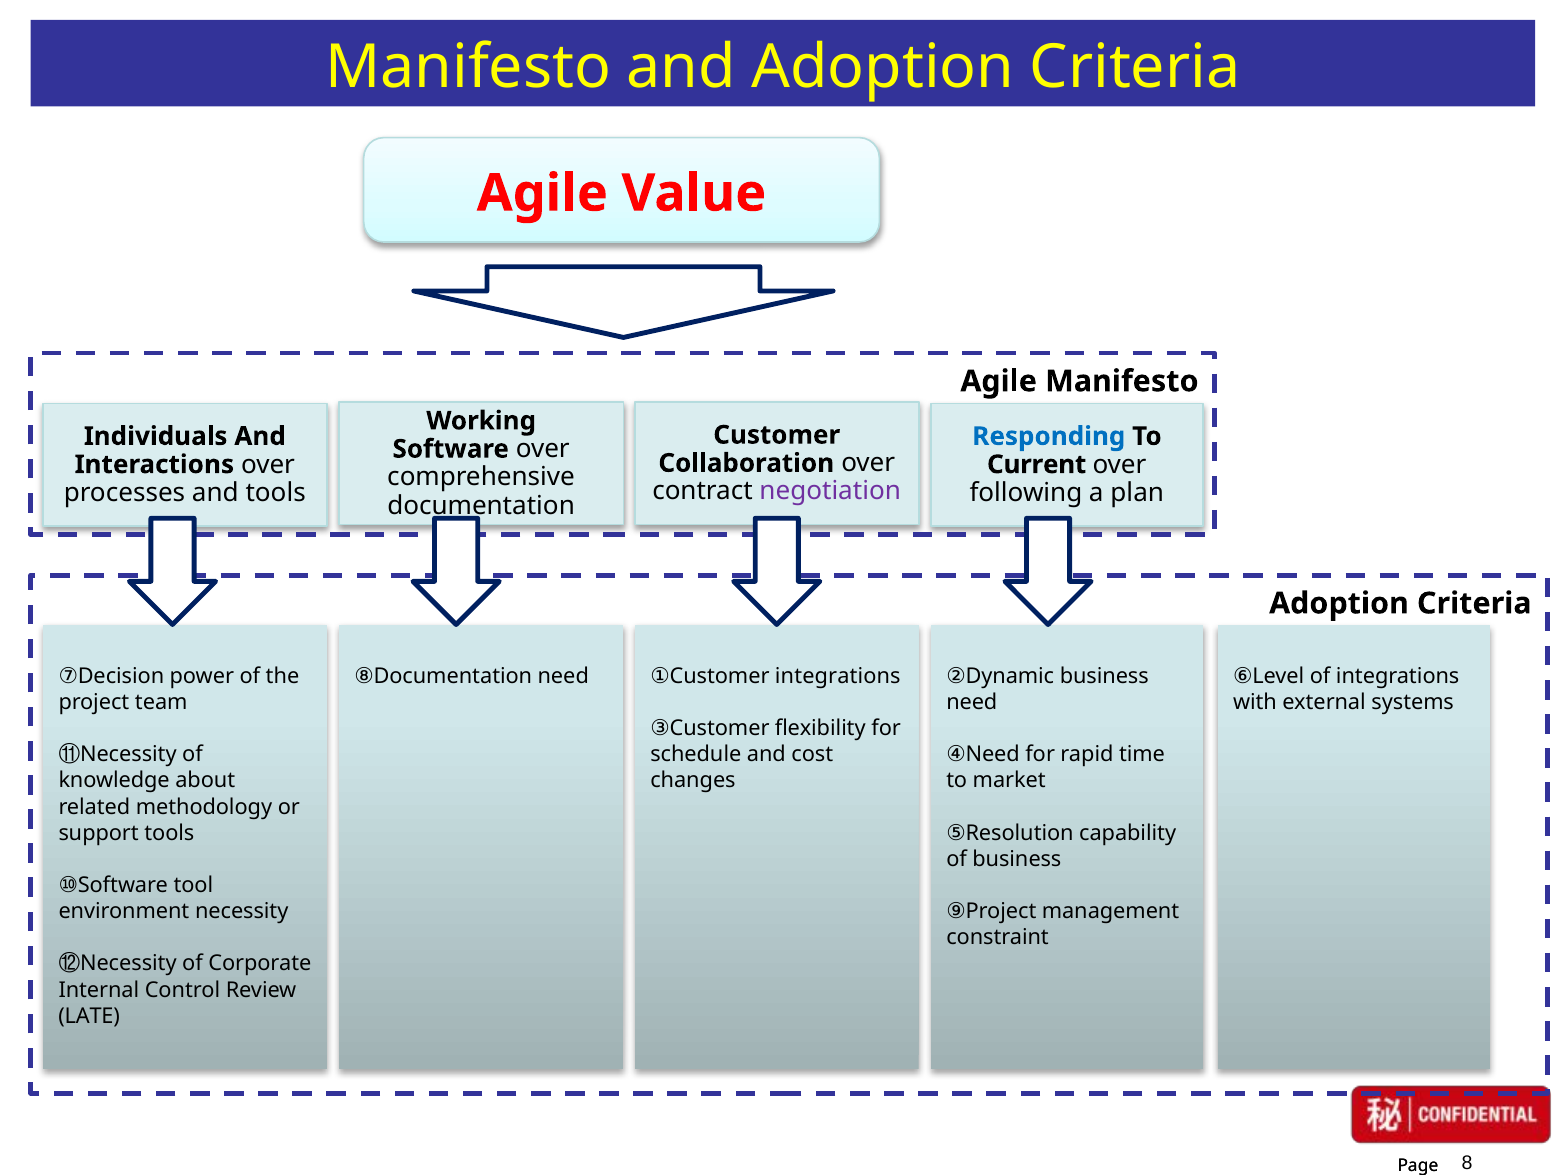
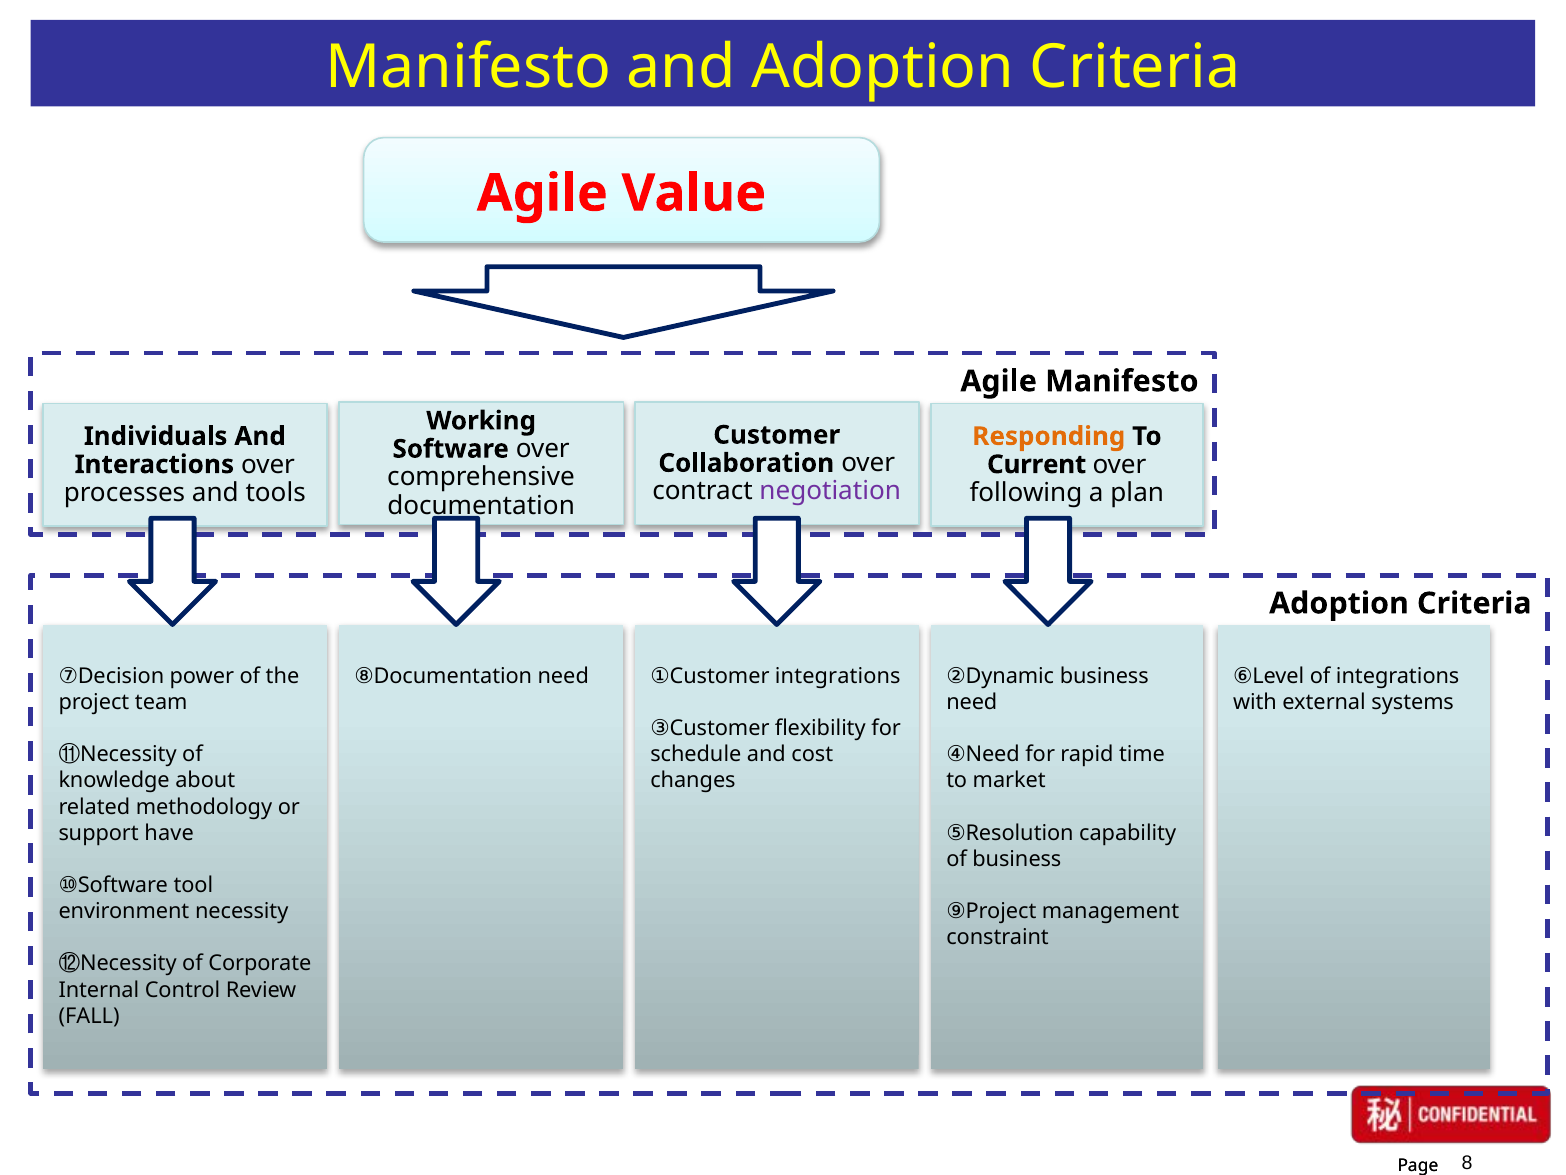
Responding colour: blue -> orange
support tools: tools -> have
LATE: LATE -> FALL
